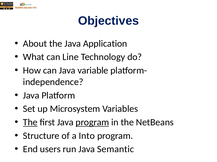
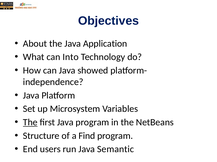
Line: Line -> Into
variable: variable -> showed
program at (92, 123) underline: present -> none
Into: Into -> Find
